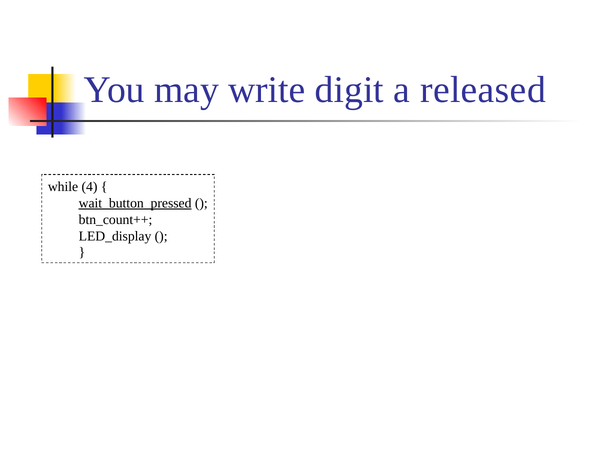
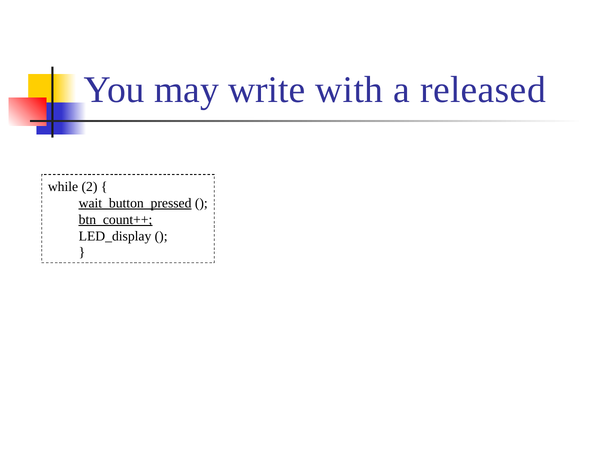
digit: digit -> with
4: 4 -> 2
btn_count++ underline: none -> present
